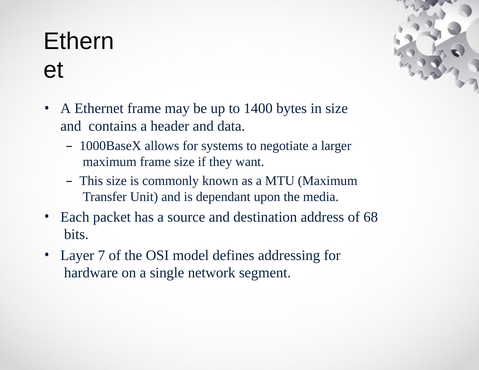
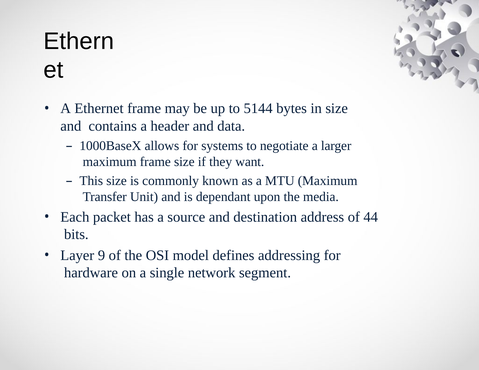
1400: 1400 -> 5144
68: 68 -> 44
7: 7 -> 9
